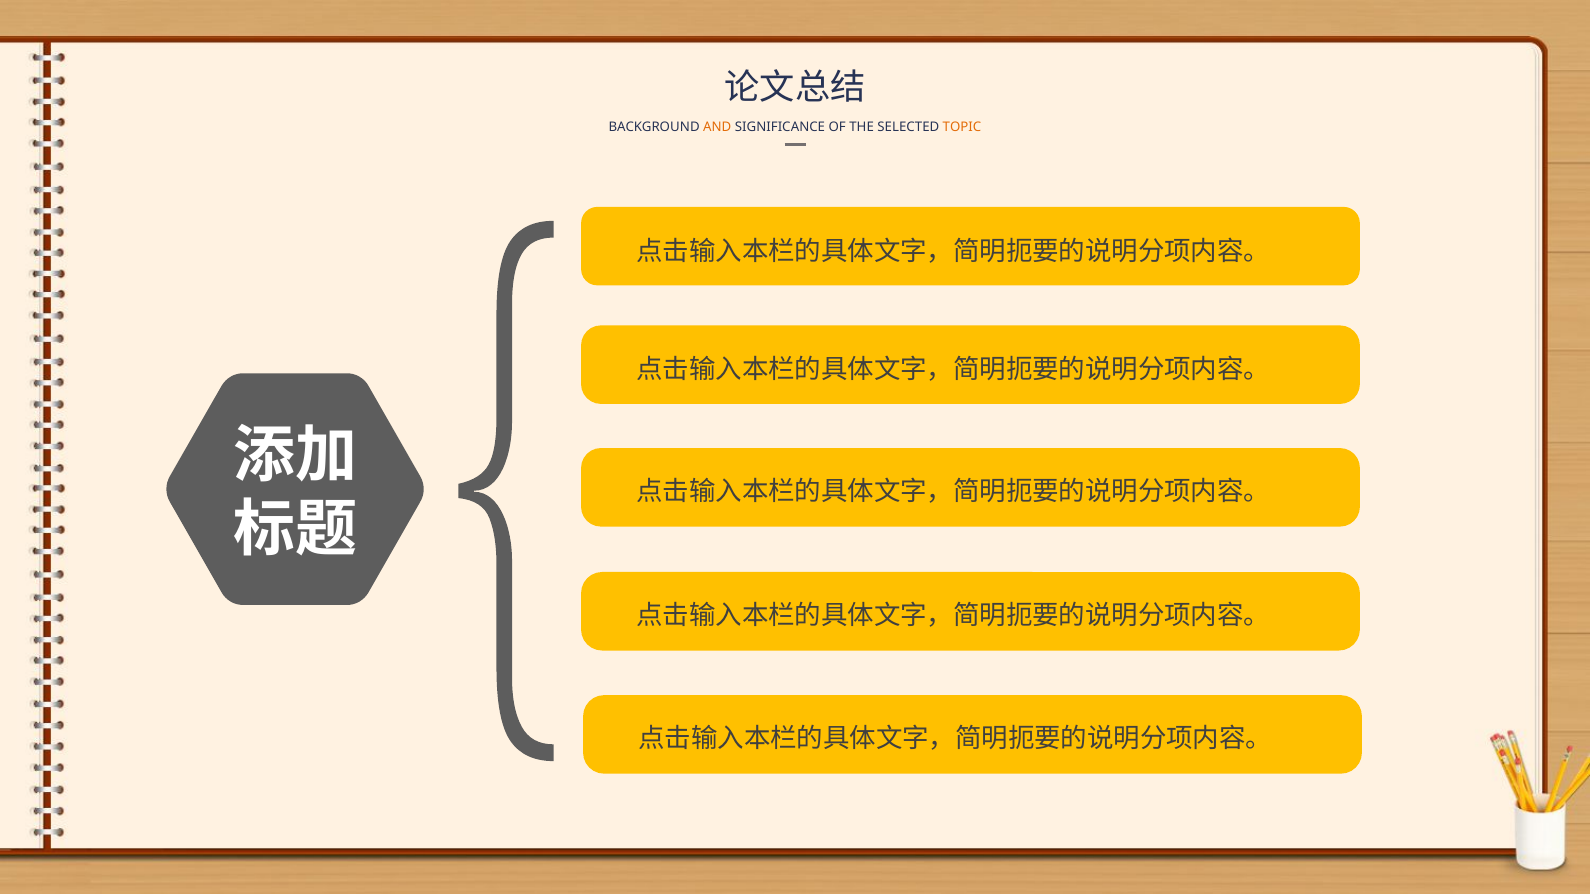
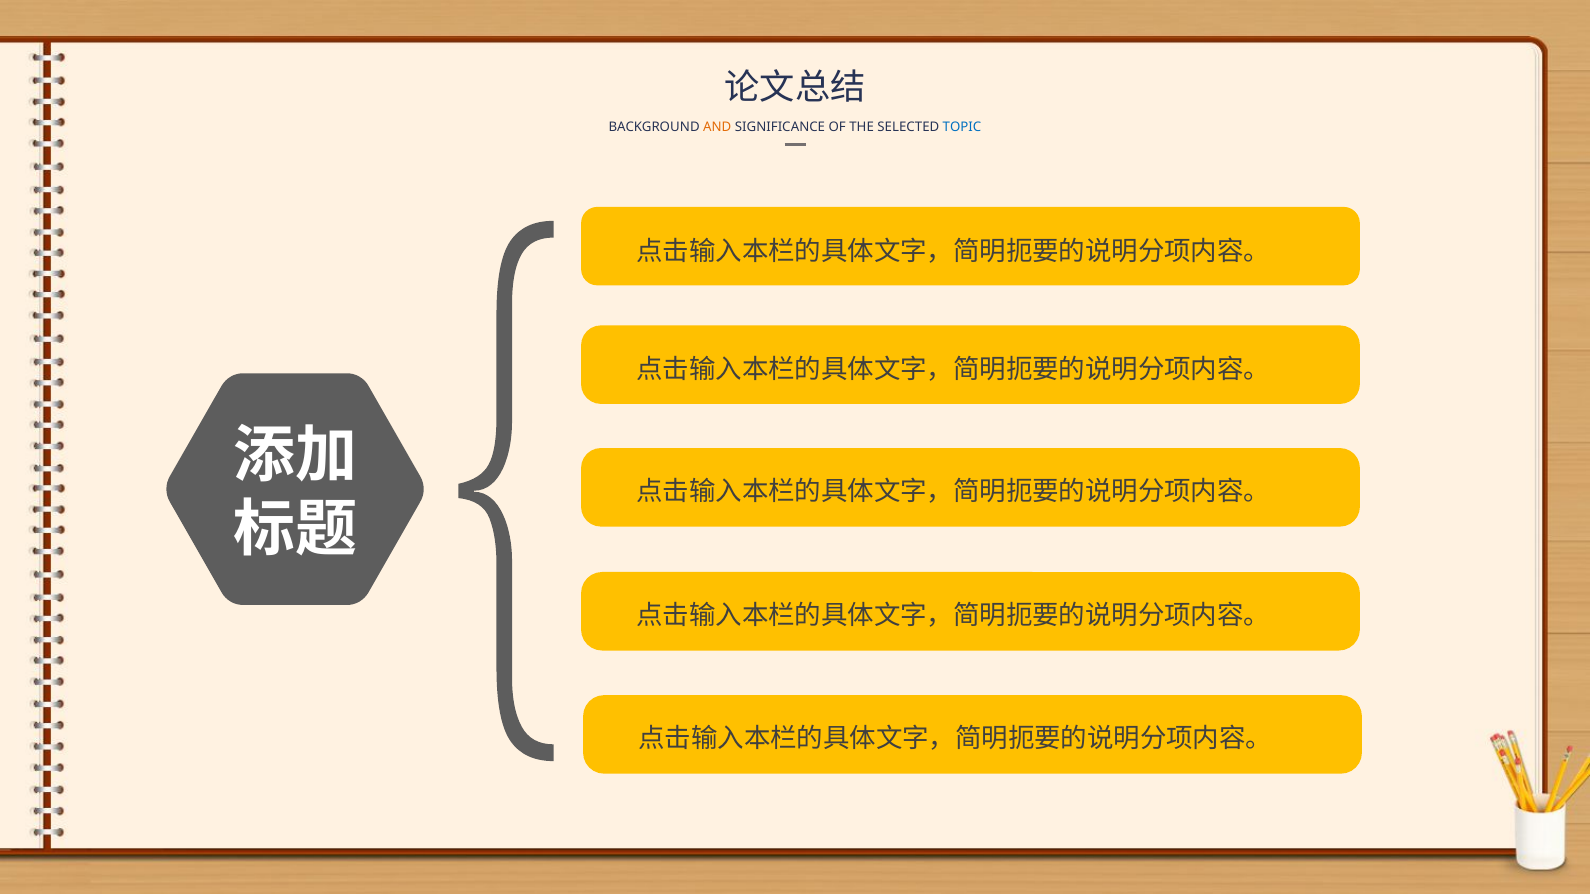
TOPIC colour: orange -> blue
